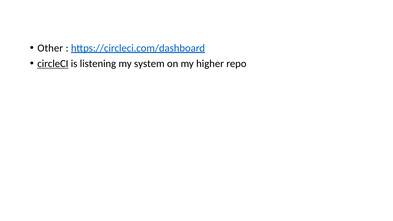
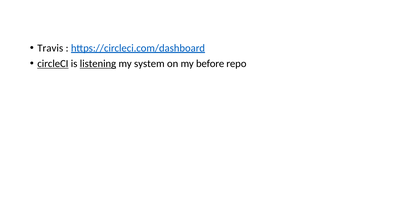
Other: Other -> Travis
listening underline: none -> present
higher: higher -> before
